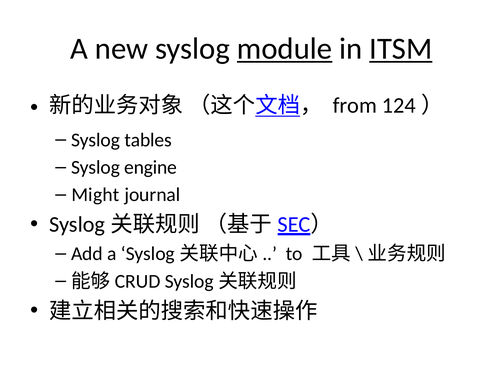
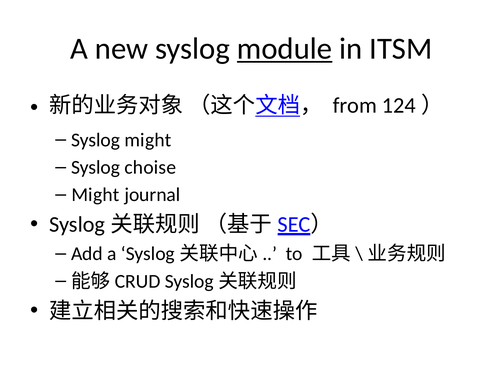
ITSM underline: present -> none
Syslog tables: tables -> might
engine: engine -> choise
